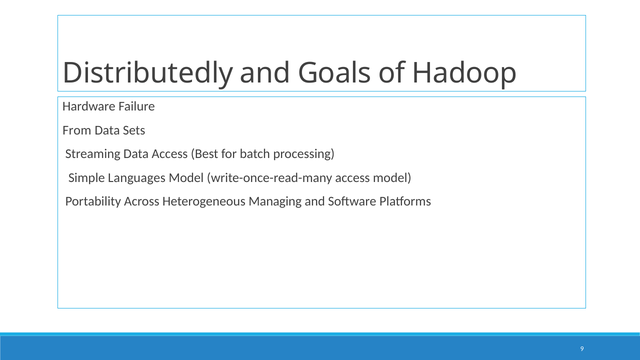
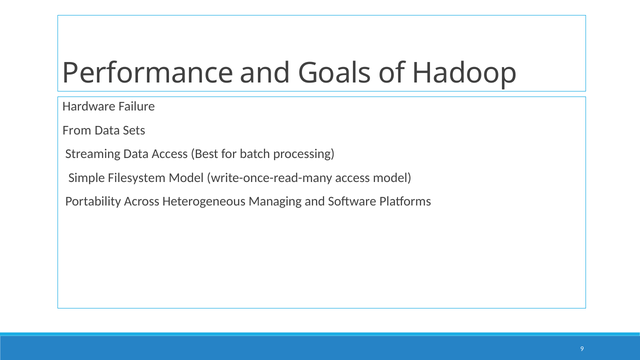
Distributedly: Distributedly -> Performance
Languages: Languages -> Filesystem
